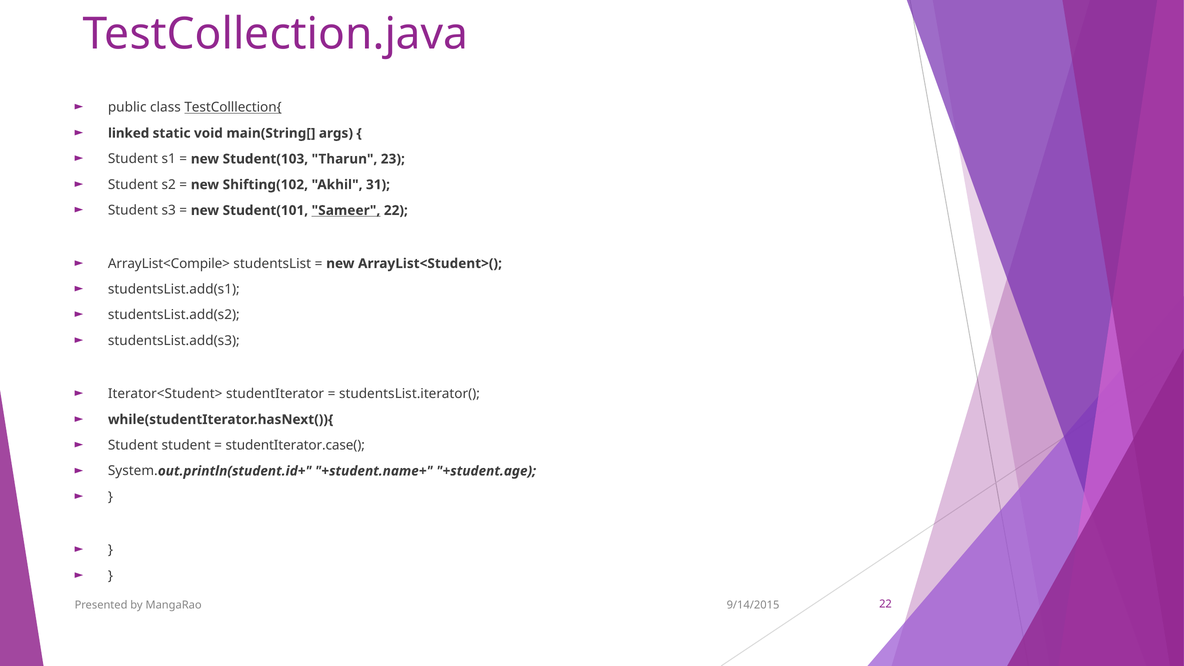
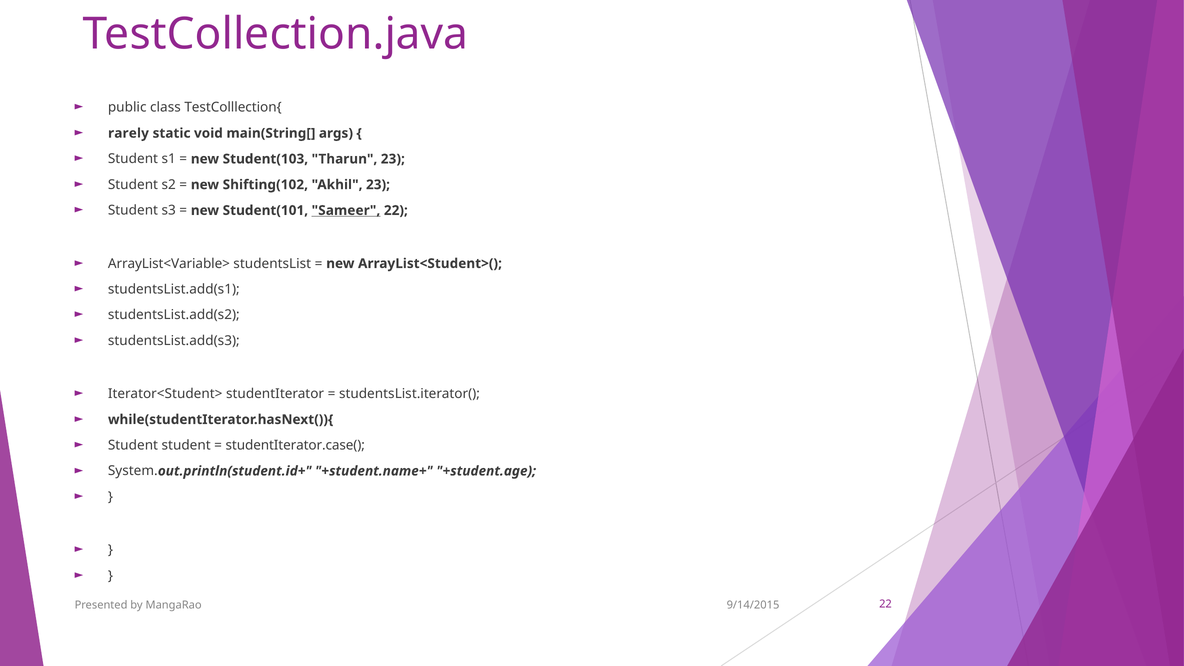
TestColllection{ underline: present -> none
linked: linked -> rarely
Akhil 31: 31 -> 23
ArrayList<Compile>: ArrayList<Compile> -> ArrayList<Variable>
